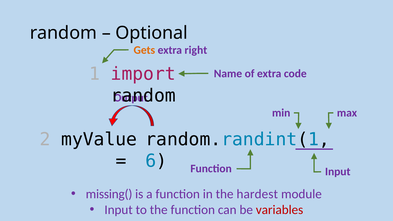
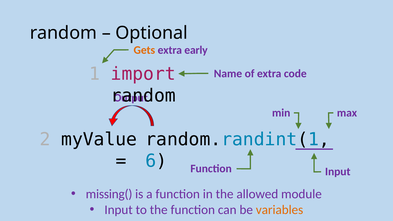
right: right -> early
hardest: hardest -> allowed
variables colour: red -> orange
